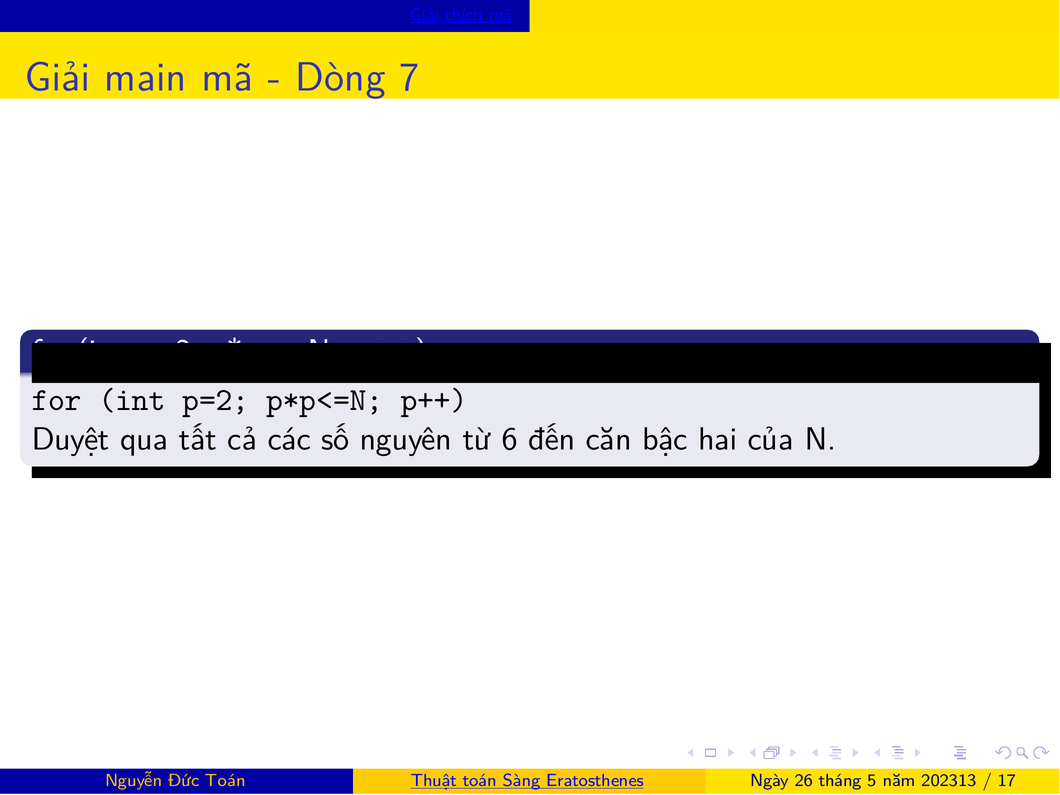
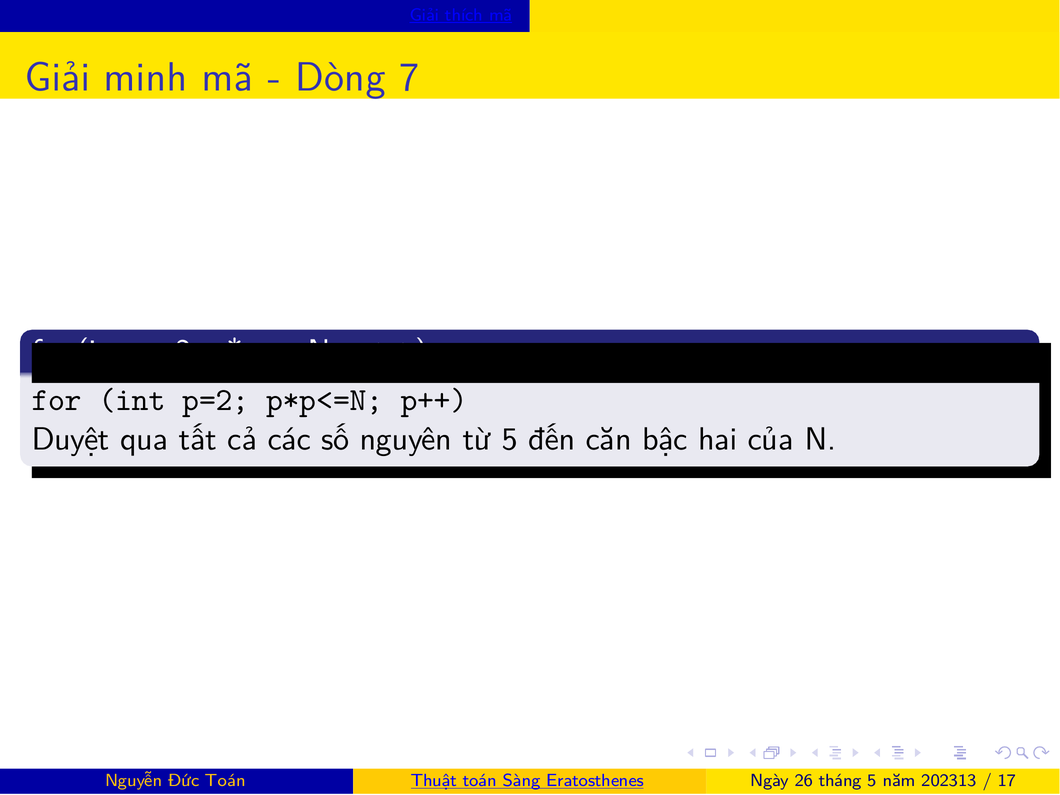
main: main -> minh
từ 6: 6 -> 5
